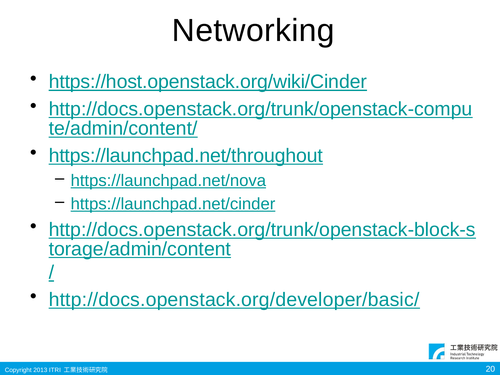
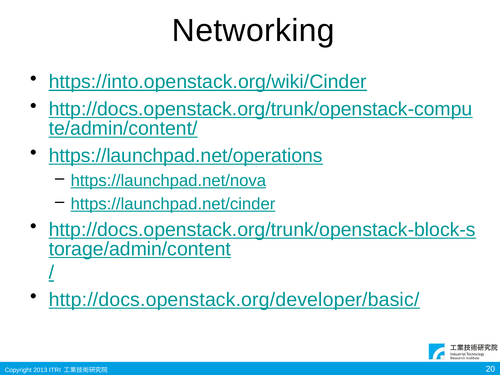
https://host.openstack.org/wiki/Cinder: https://host.openstack.org/wiki/Cinder -> https://into.openstack.org/wiki/Cinder
https://launchpad.net/throughout: https://launchpad.net/throughout -> https://launchpad.net/operations
